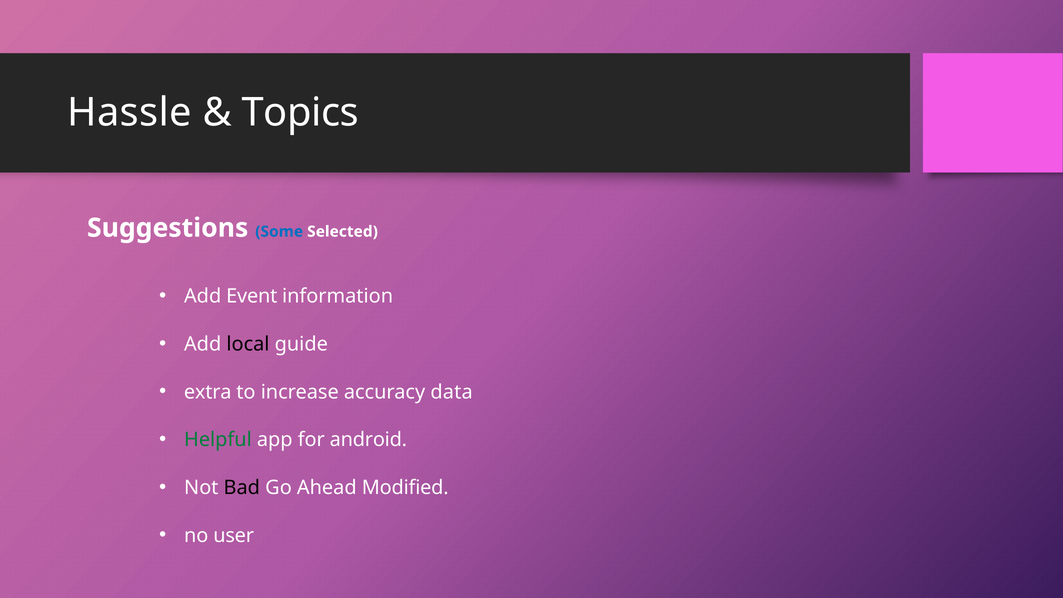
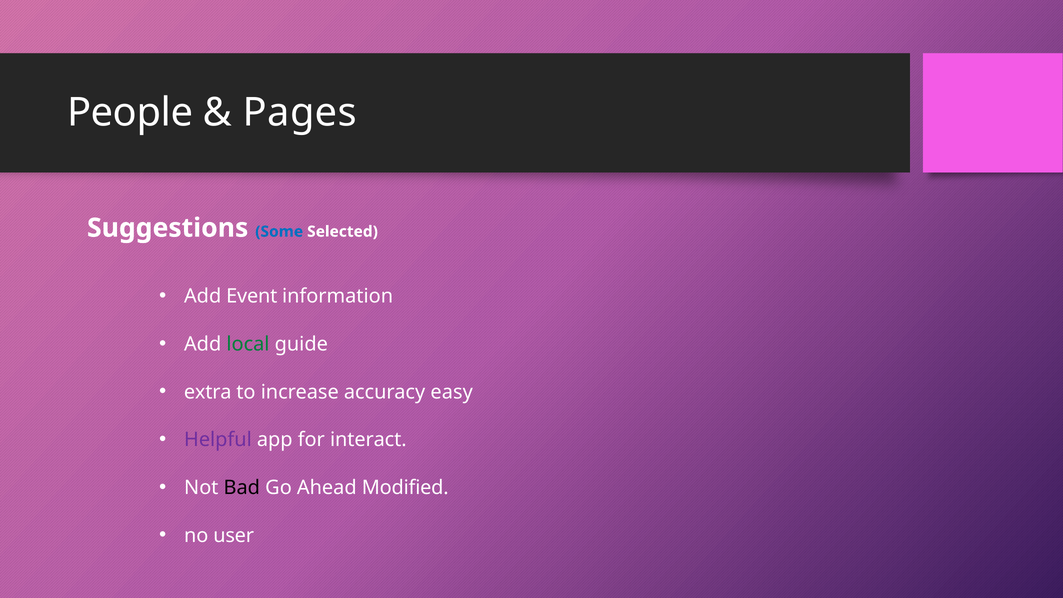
Hassle: Hassle -> People
Topics: Topics -> Pages
local colour: black -> green
data: data -> easy
Helpful colour: green -> purple
android: android -> interact
